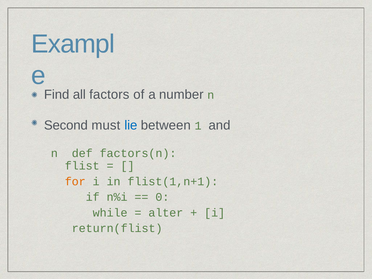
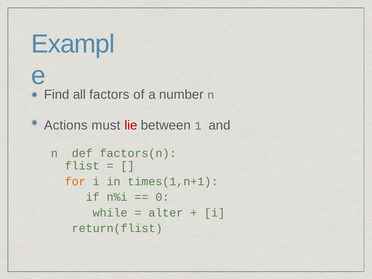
Second: Second -> Actions
lie colour: blue -> red
flist(1,n+1: flist(1,n+1 -> times(1,n+1
